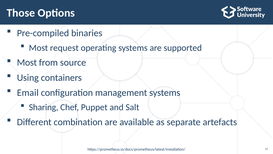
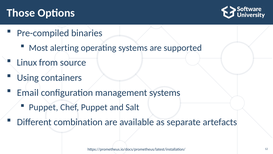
request: request -> alerting
Most at (27, 62): Most -> Linux
Sharing at (44, 107): Sharing -> Puppet
